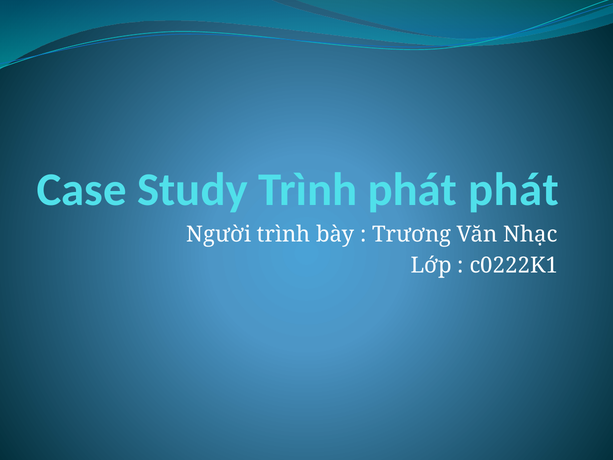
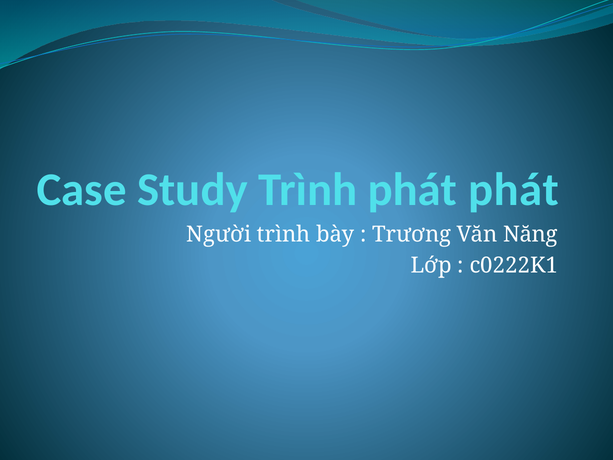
Nhạc: Nhạc -> Năng
